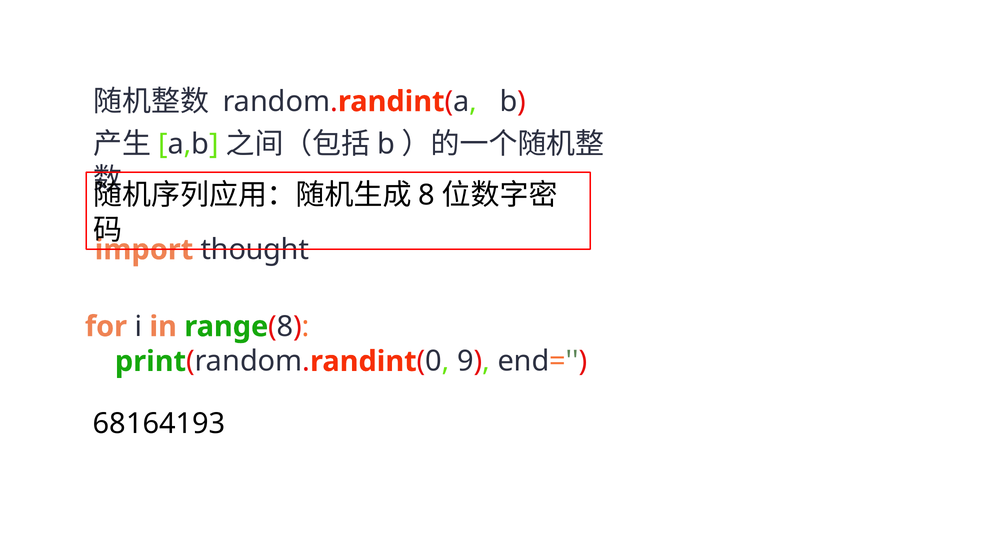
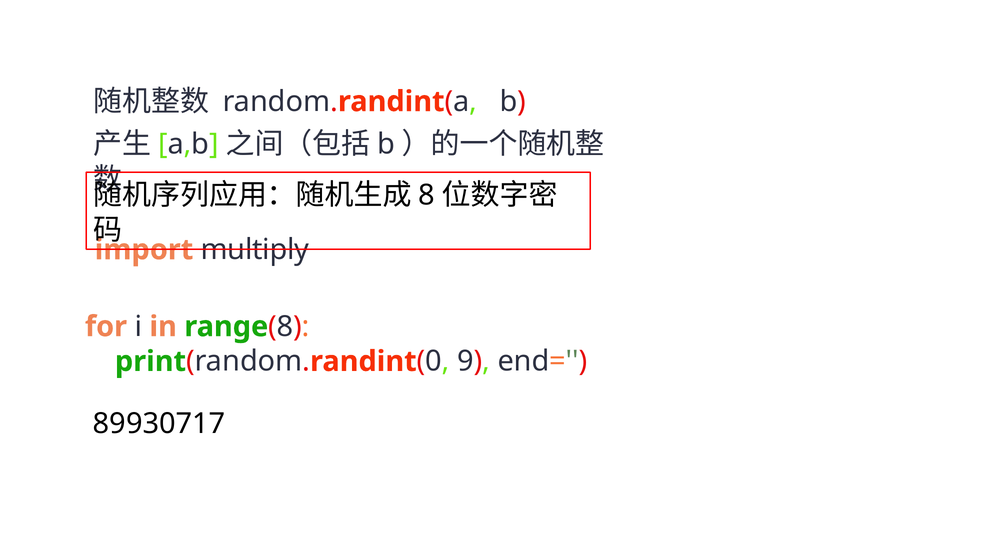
thought: thought -> multiply
68164193: 68164193 -> 89930717
